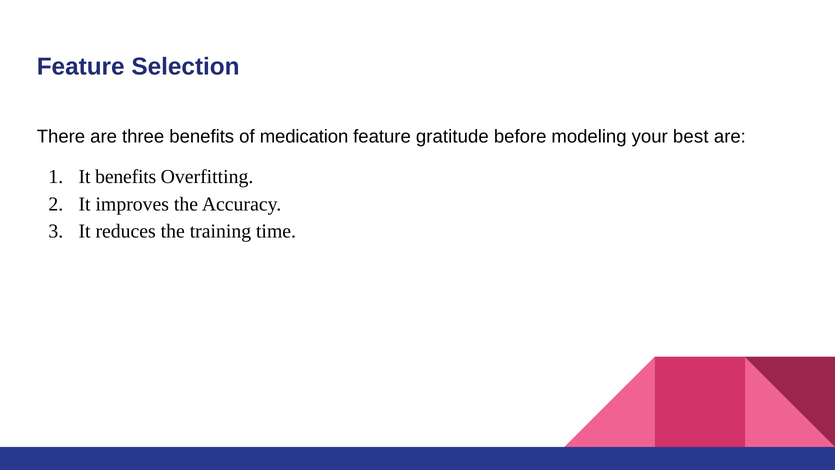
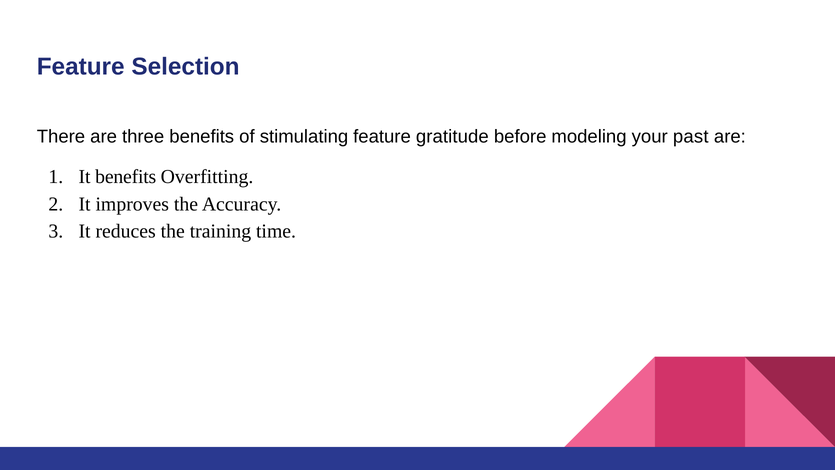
medication: medication -> stimulating
best: best -> past
